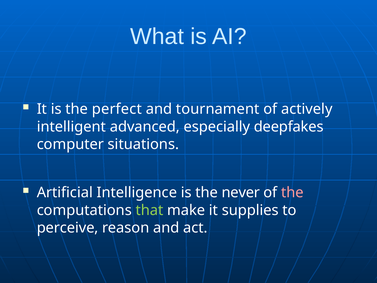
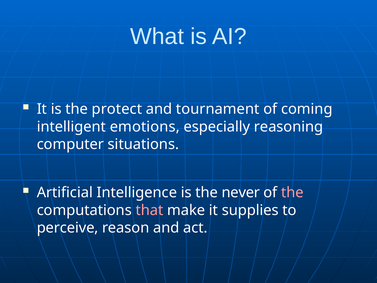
perfect: perfect -> protect
actively: actively -> coming
advanced: advanced -> emotions
deepfakes: deepfakes -> reasoning
that colour: light green -> pink
